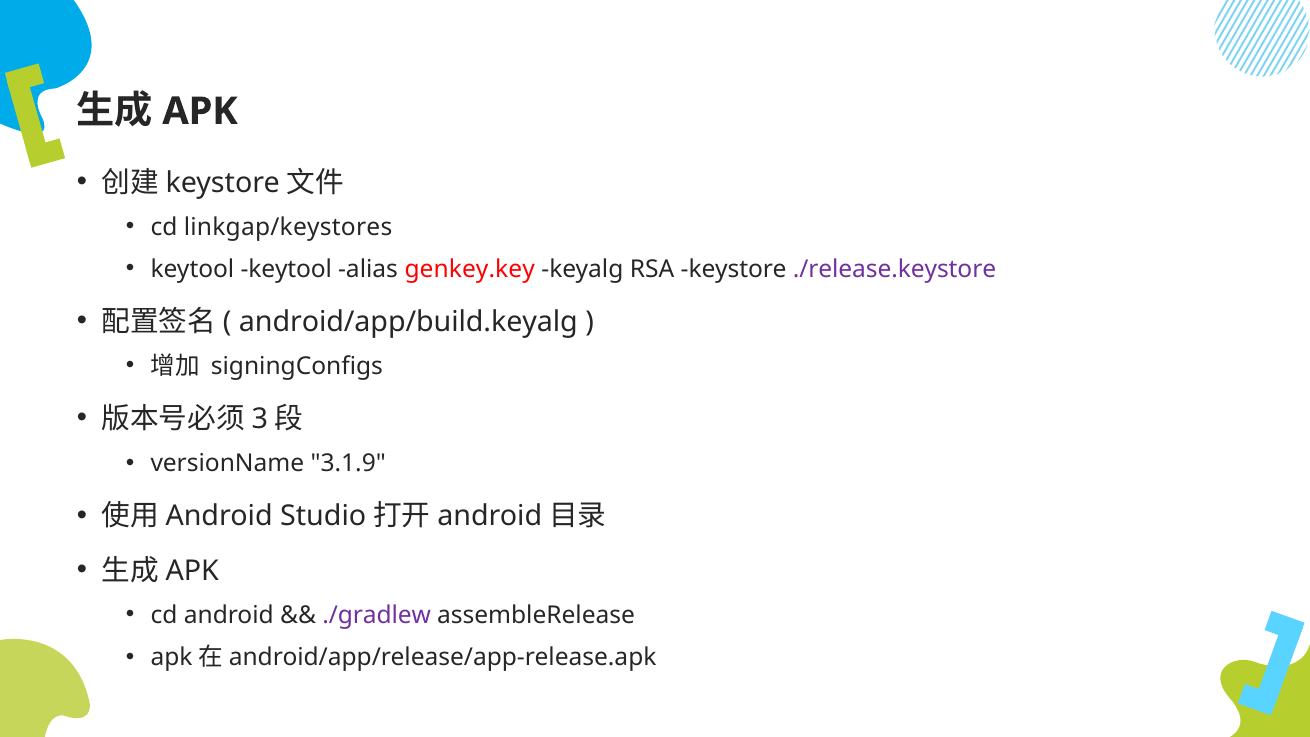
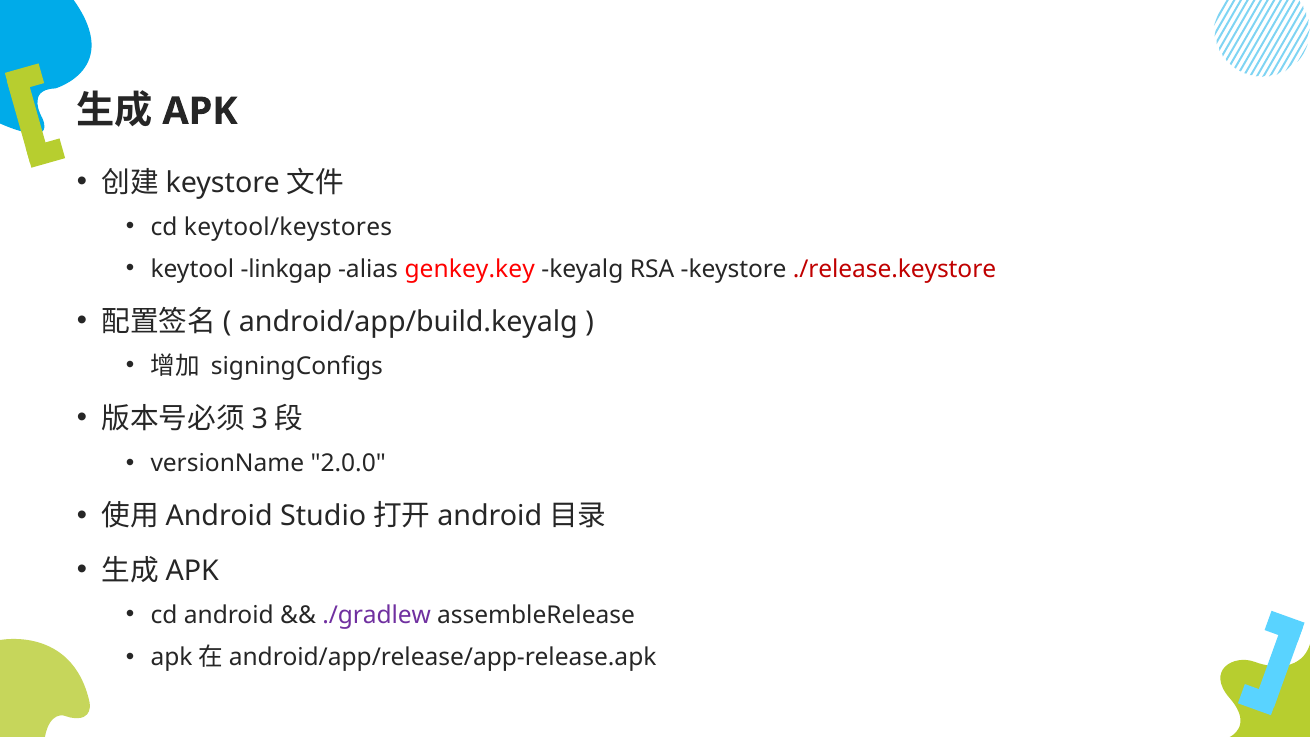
linkgap/keystores: linkgap/keystores -> keytool/keystores
keytool keytool: keytool -> linkgap
./release.keystore colour: purple -> red
3.1.9: 3.1.9 -> 2.0.0
